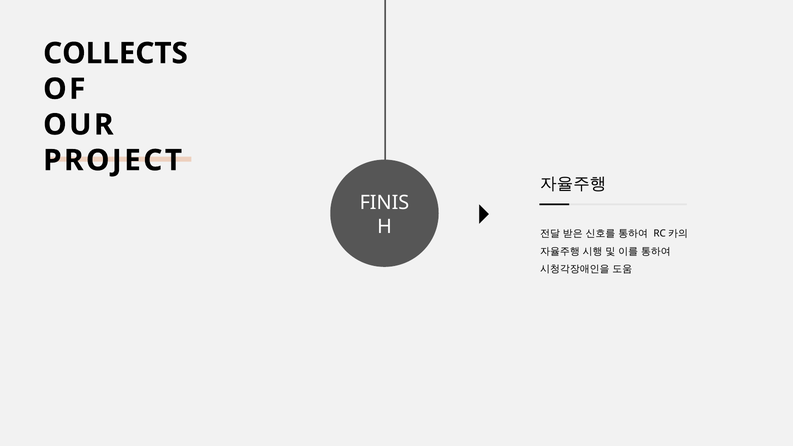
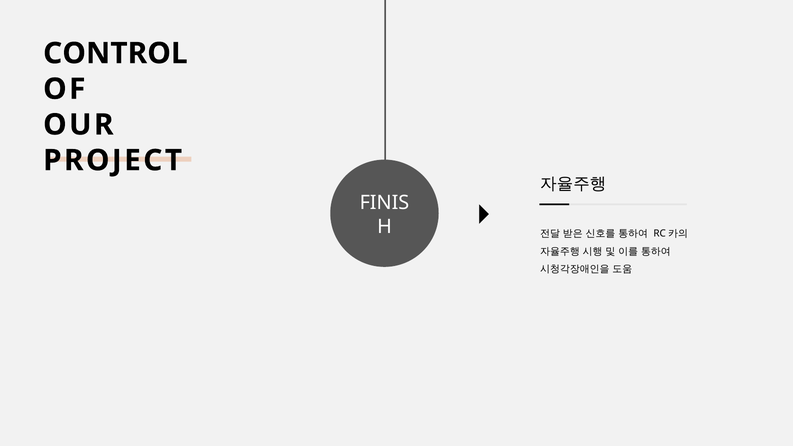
COLLECTS: COLLECTS -> CONTROL
